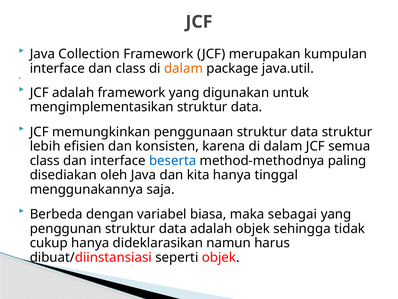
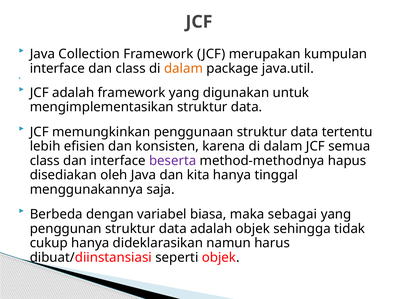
data struktur: struktur -> tertentu
beserta colour: blue -> purple
paling: paling -> hapus
